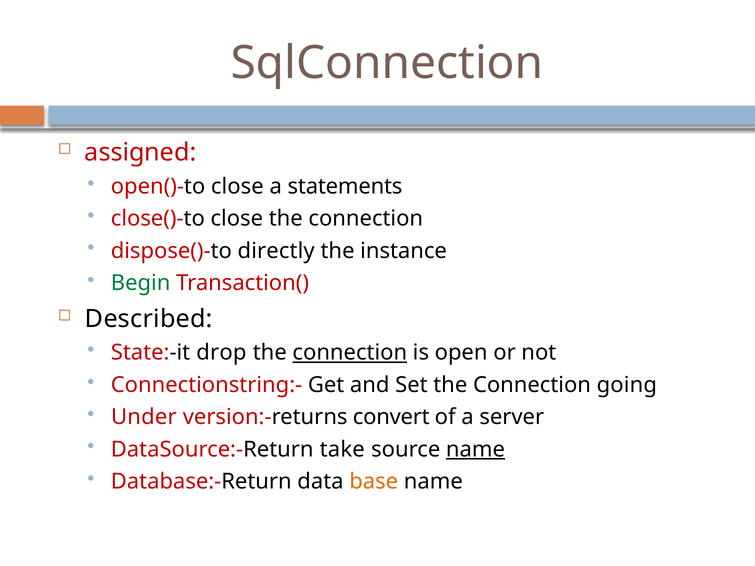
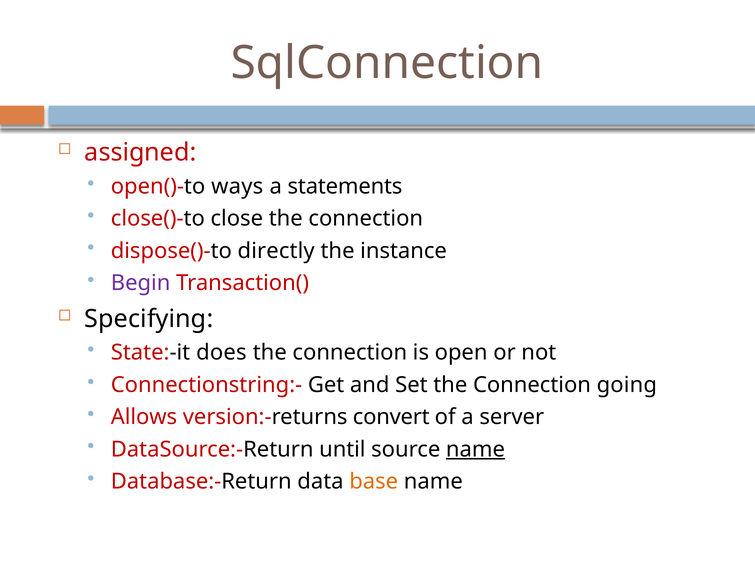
open()-to close: close -> ways
Begin colour: green -> purple
Described: Described -> Specifying
drop: drop -> does
connection at (350, 353) underline: present -> none
Under: Under -> Allows
take: take -> until
